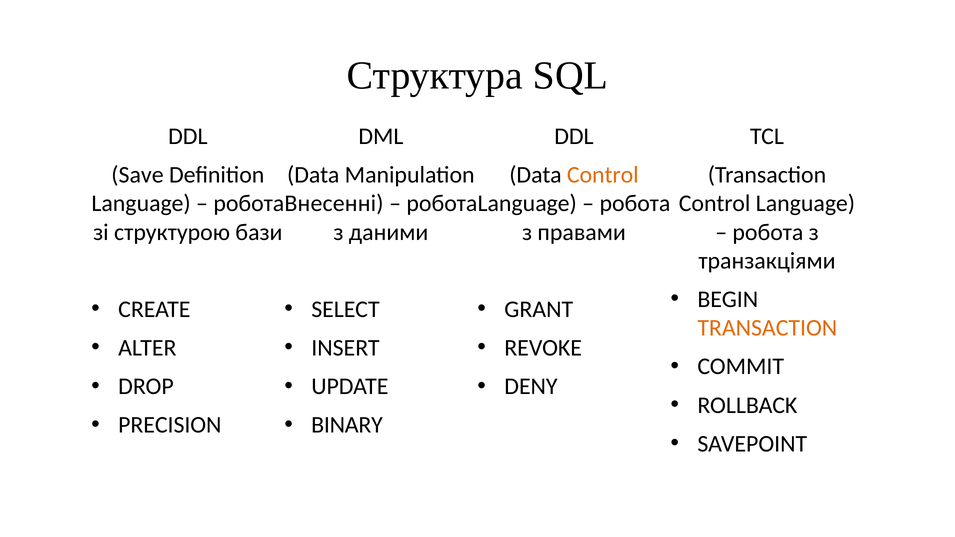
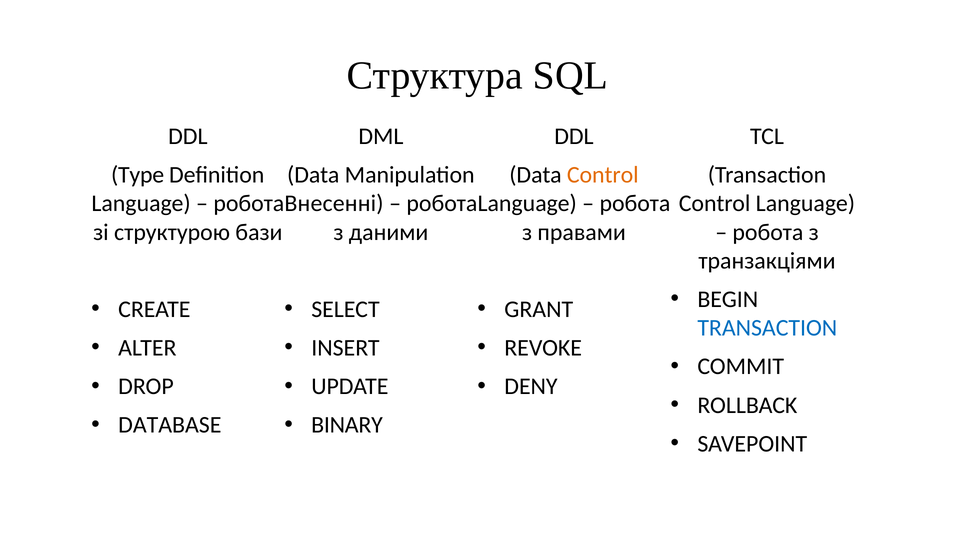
Save: Save -> Type
TRANSACTION at (767, 328) colour: orange -> blue
PRECISION: PRECISION -> DATABASE
